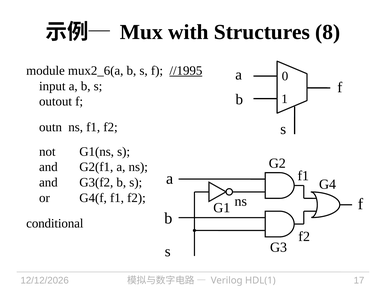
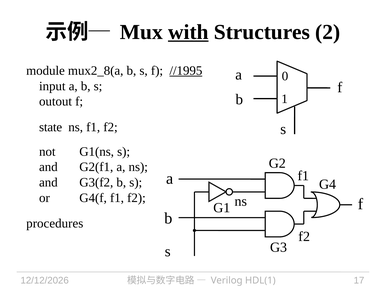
with underline: none -> present
8: 8 -> 2
mux2_6(a: mux2_6(a -> mux2_8(a
outn: outn -> state
conditional: conditional -> procedures
